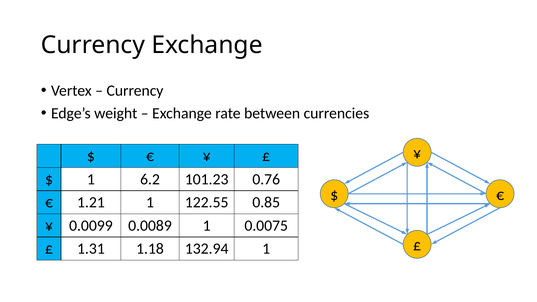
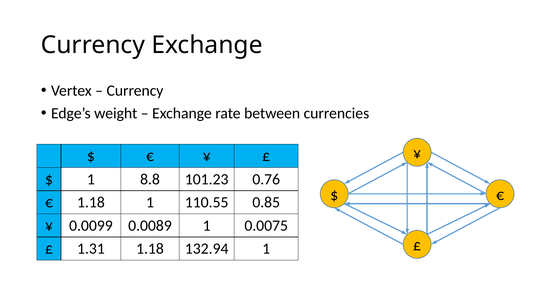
6.2: 6.2 -> 8.8
1.21 at (91, 202): 1.21 -> 1.18
122.55: 122.55 -> 110.55
